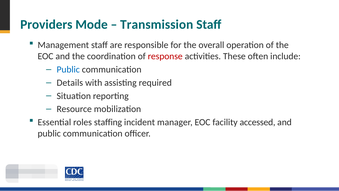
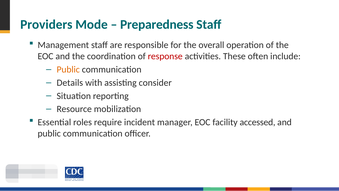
Transmission: Transmission -> Preparedness
Public at (68, 69) colour: blue -> orange
required: required -> consider
staffing: staffing -> require
